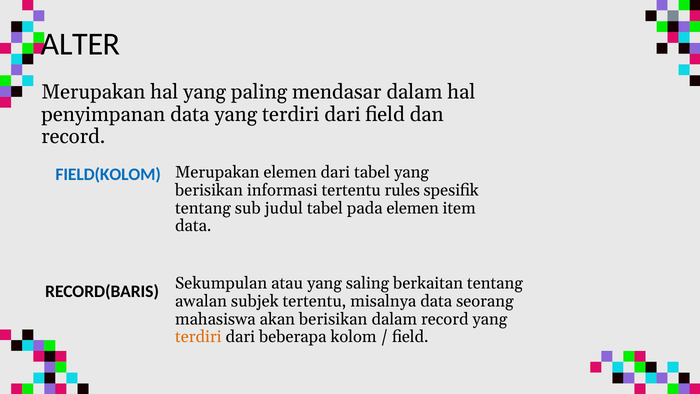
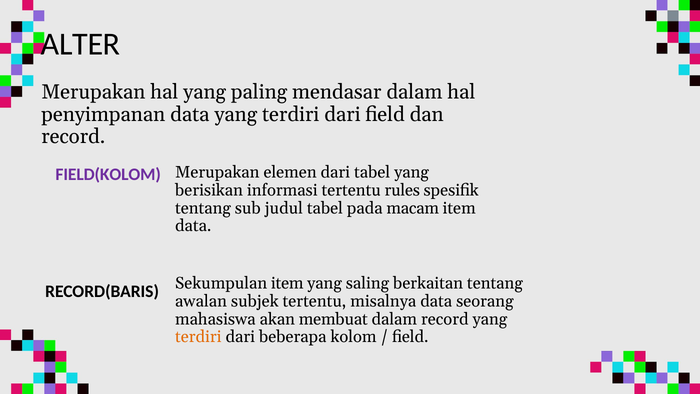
FIELD(KOLOM colour: blue -> purple
pada elemen: elemen -> macam
Sekumpulan atau: atau -> item
akan berisikan: berisikan -> membuat
